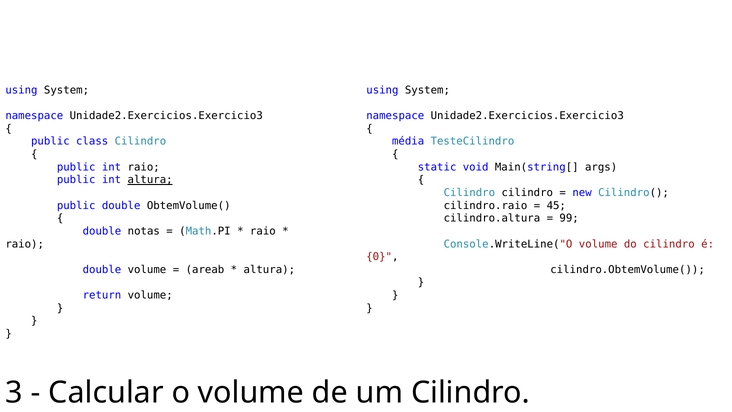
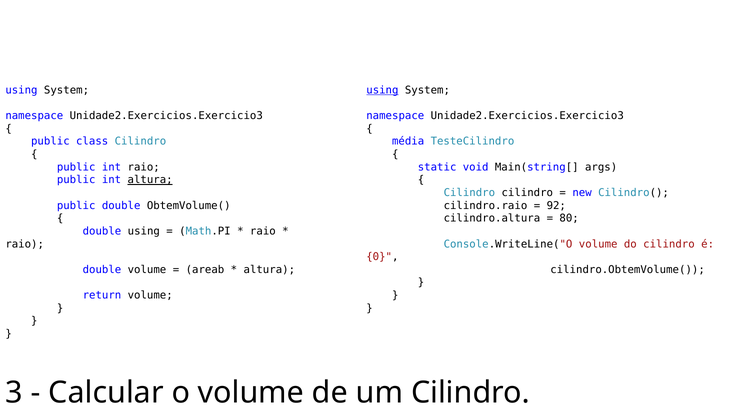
using at (382, 90) underline: none -> present
45: 45 -> 92
99: 99 -> 80
double notas: notas -> using
